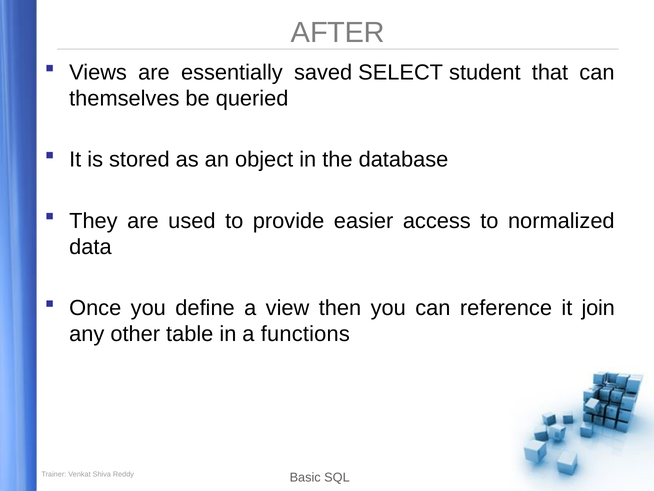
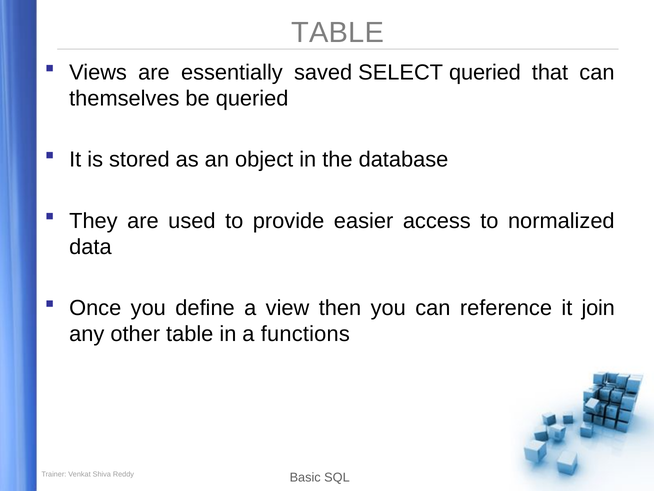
AFTER at (338, 33): AFTER -> TABLE
SELECT student: student -> queried
